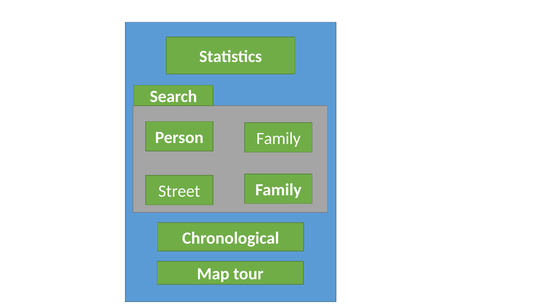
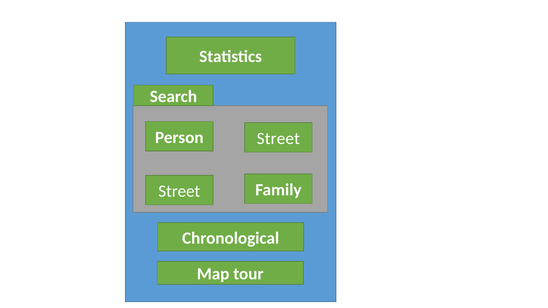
Family at (278, 139): Family -> Street
